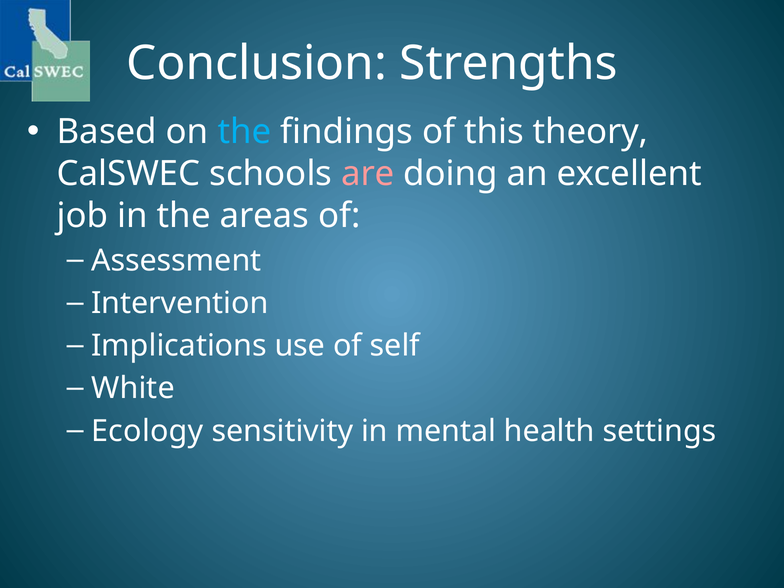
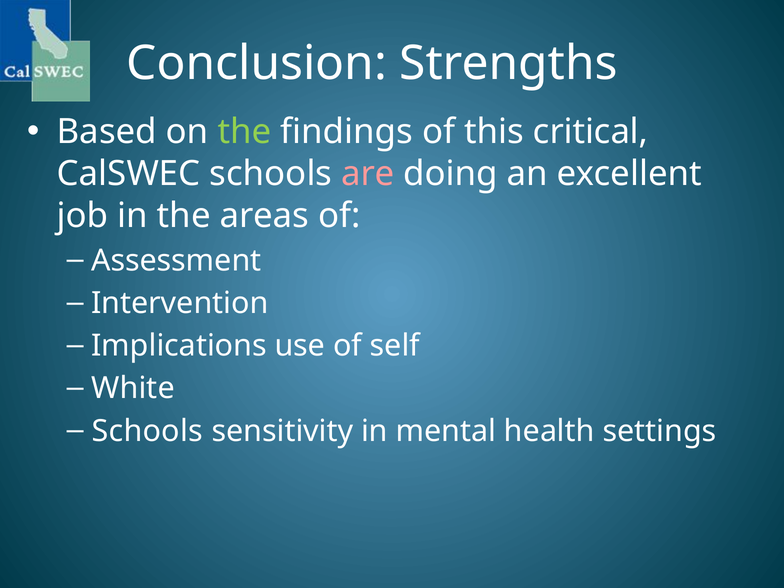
the at (244, 132) colour: light blue -> light green
theory: theory -> critical
Ecology at (147, 431): Ecology -> Schools
